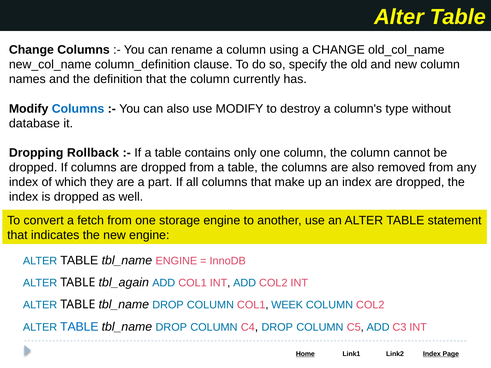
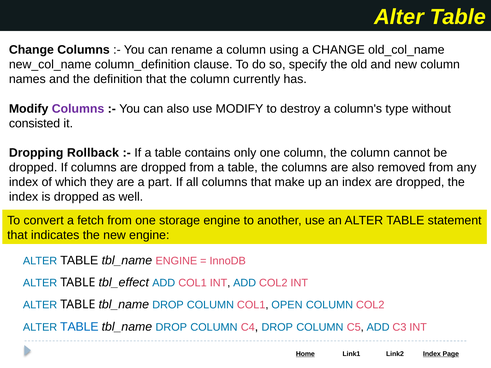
Columns at (78, 109) colour: blue -> purple
database: database -> consisted
tbl_again: tbl_again -> tbl_effect
WEEK: WEEK -> OPEN
